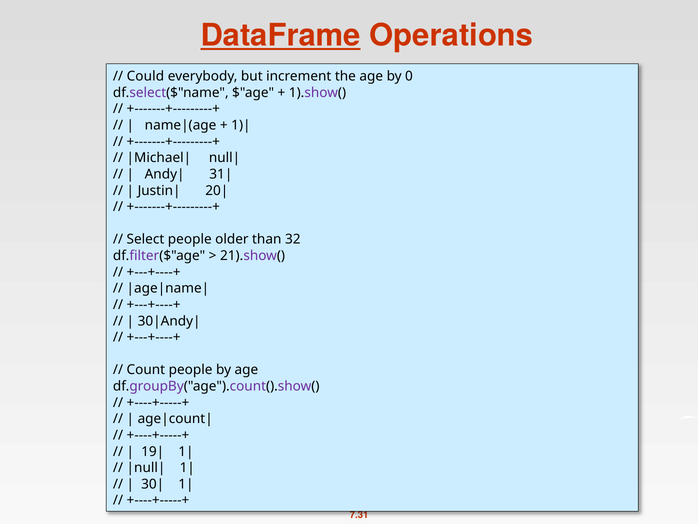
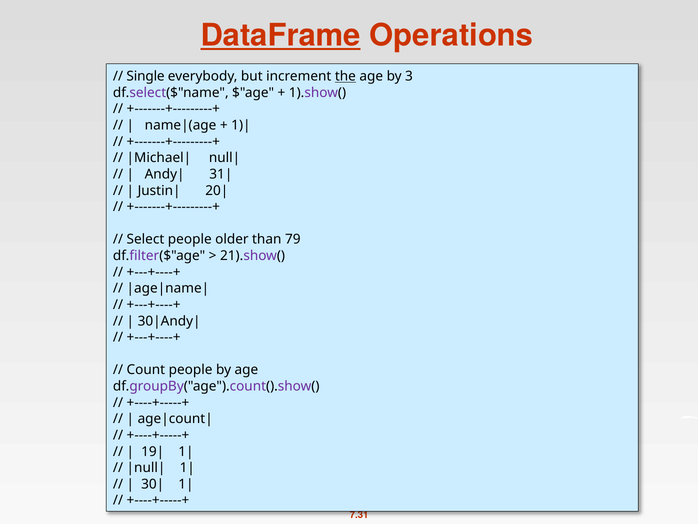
Could: Could -> Single
the underline: none -> present
0: 0 -> 3
32: 32 -> 79
